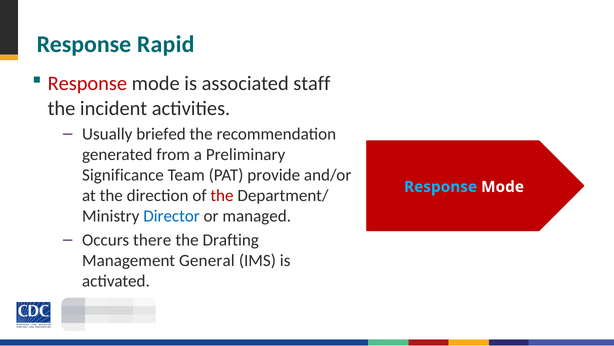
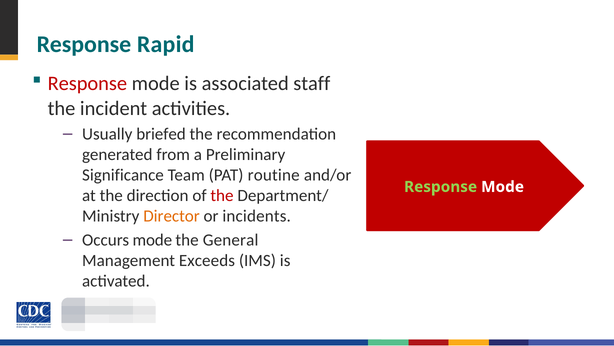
provide: provide -> routine
Response at (441, 187) colour: light blue -> light green
Director colour: blue -> orange
managed: managed -> incidents
Occurs there: there -> mode
Drafting: Drafting -> General
General: General -> Exceeds
